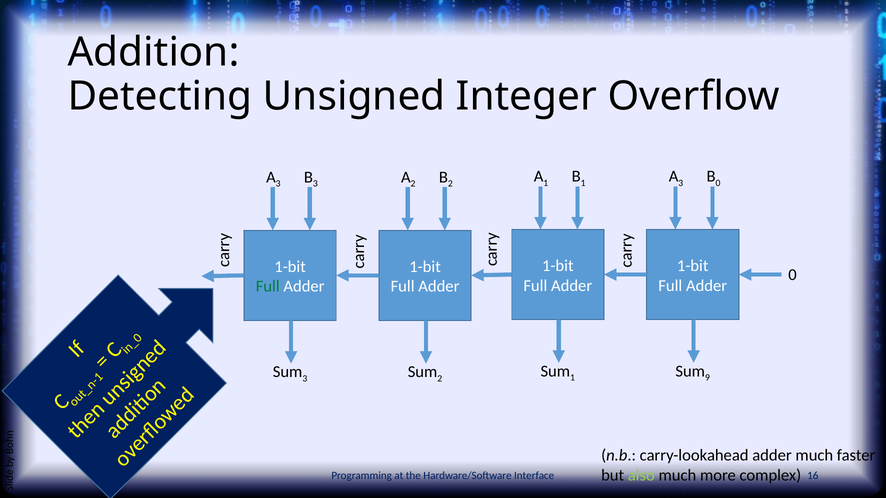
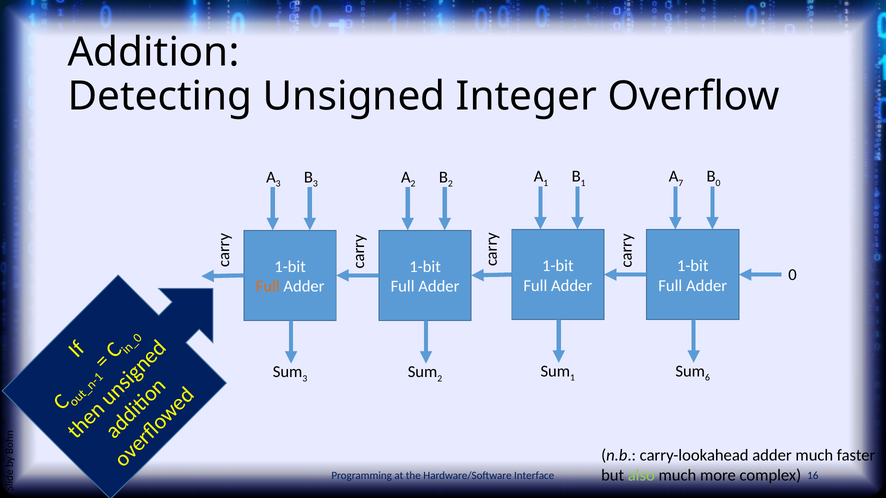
3 at (681, 183): 3 -> 7
Full at (268, 287) colour: green -> orange
9: 9 -> 6
